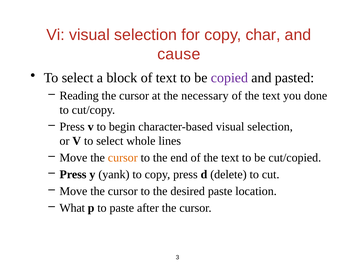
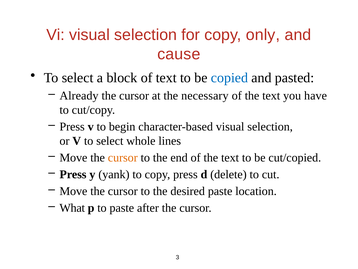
char: char -> only
copied colour: purple -> blue
Reading: Reading -> Already
done: done -> have
